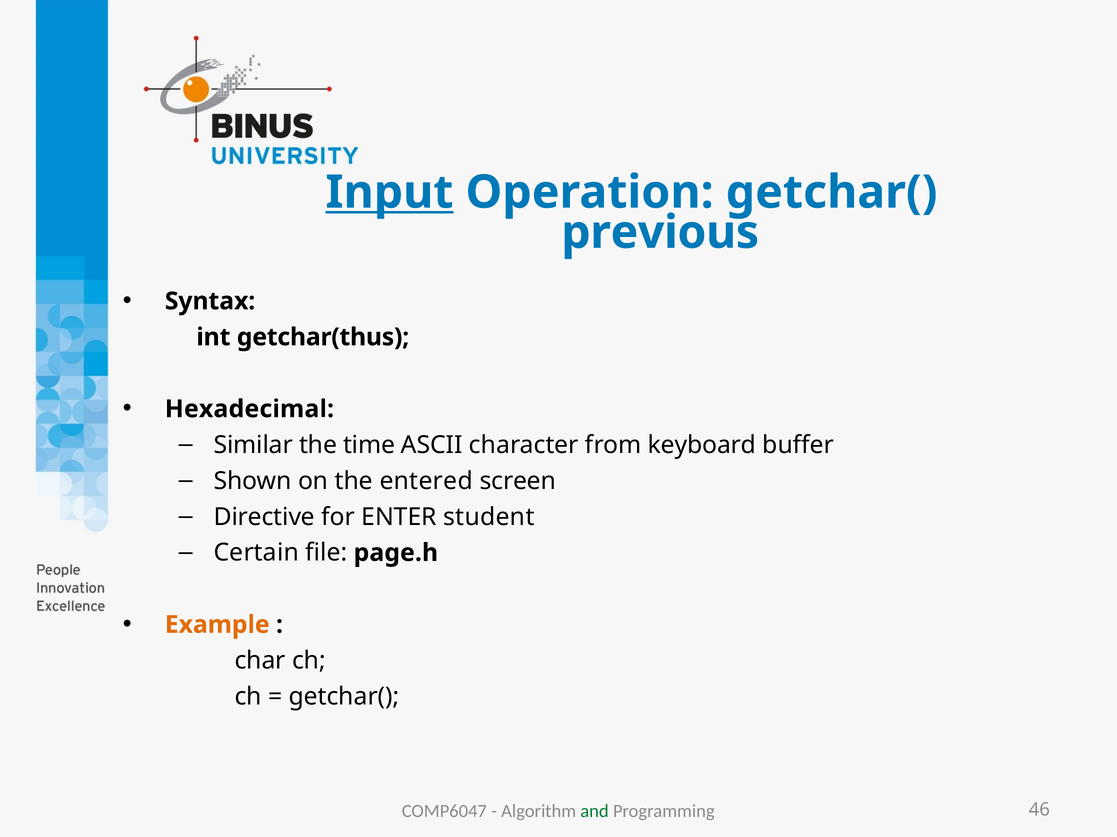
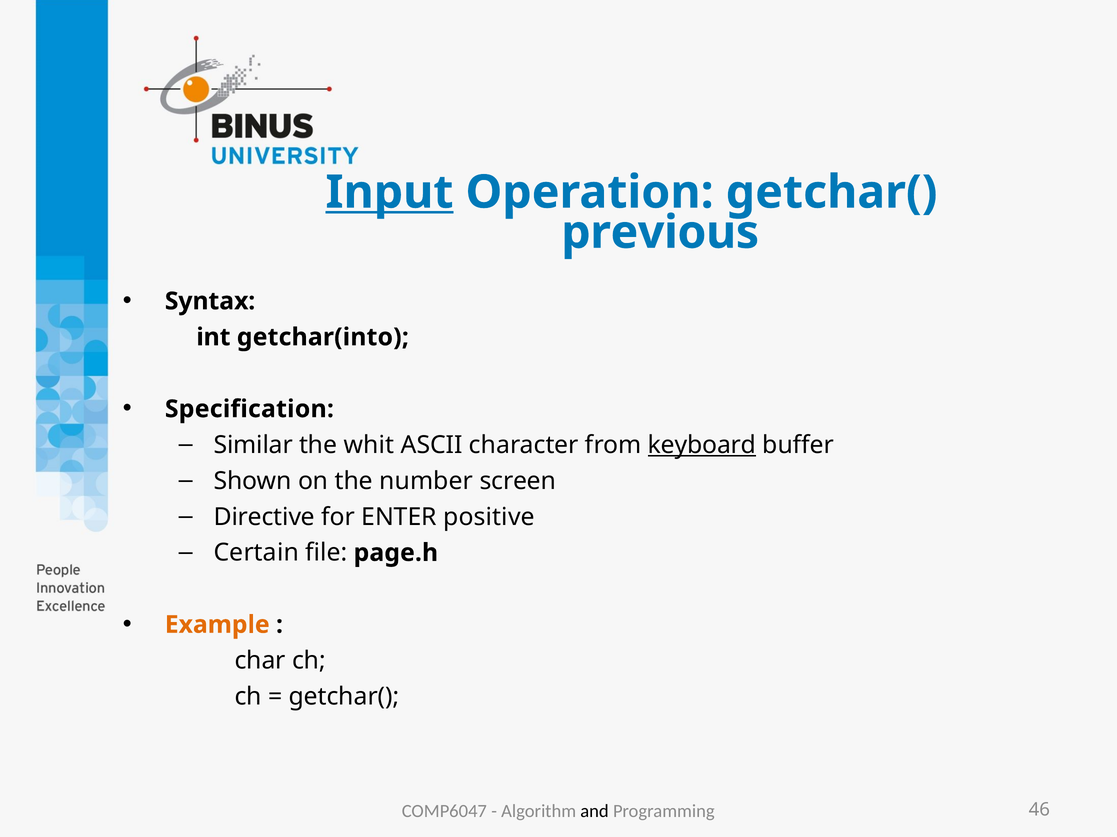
getchar(thus: getchar(thus -> getchar(into
Hexadecimal: Hexadecimal -> Specification
time: time -> whit
keyboard underline: none -> present
entered: entered -> number
student: student -> positive
and colour: green -> black
